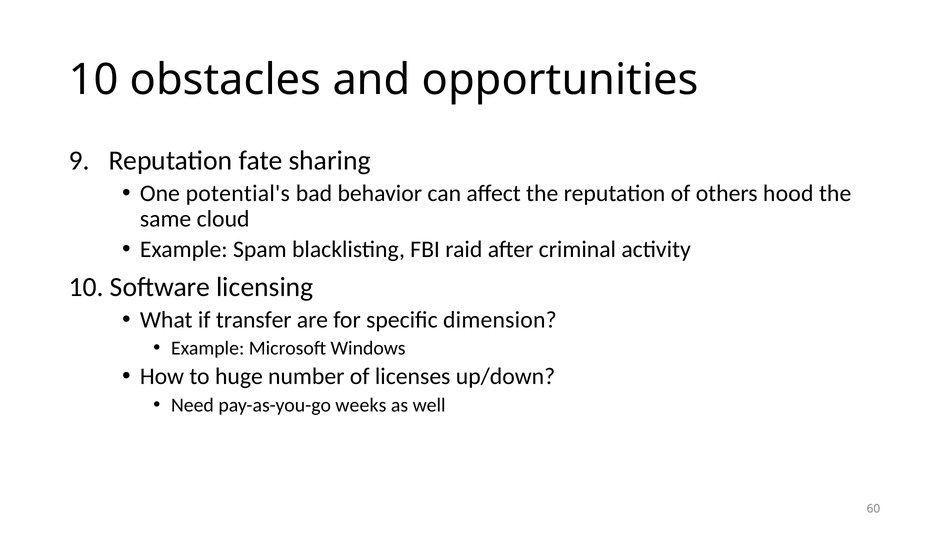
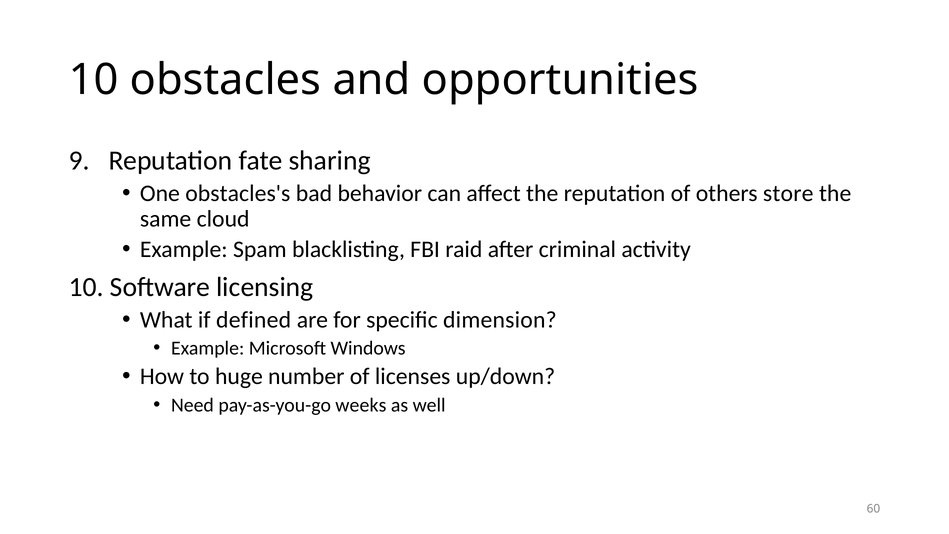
potential's: potential's -> obstacles's
hood: hood -> store
transfer: transfer -> defined
